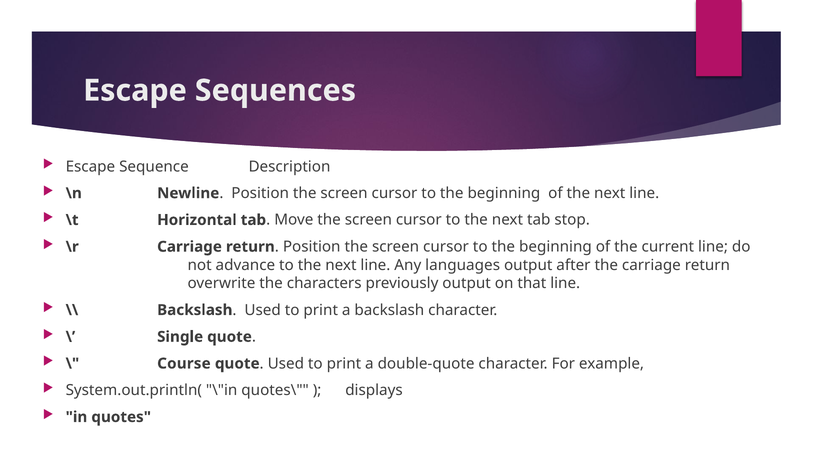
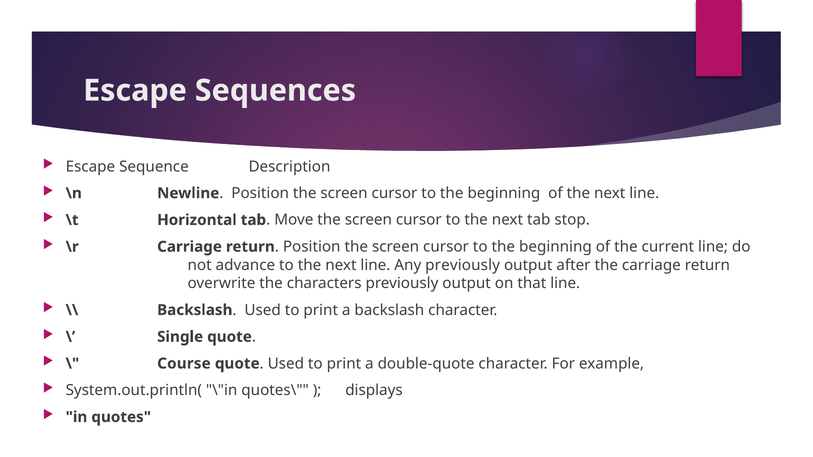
Any languages: languages -> previously
